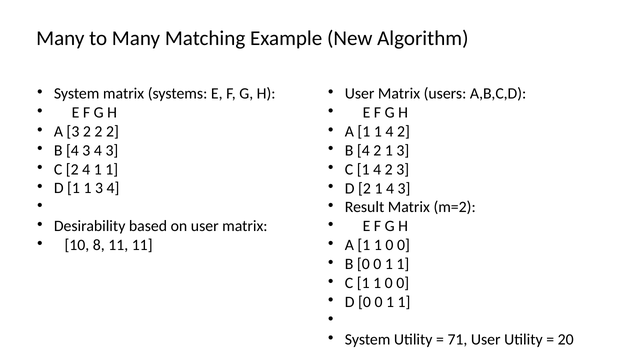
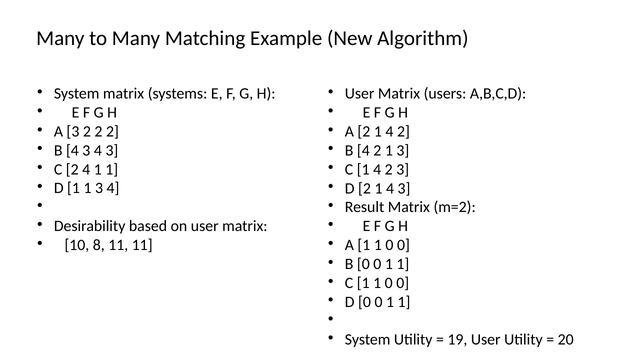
1 at (364, 131): 1 -> 2
71: 71 -> 19
